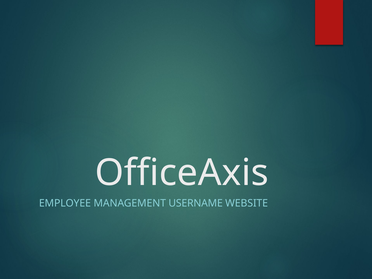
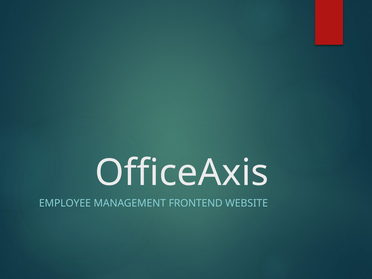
USERNAME: USERNAME -> FRONTEND
